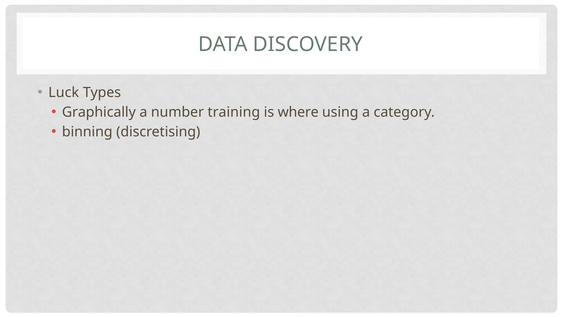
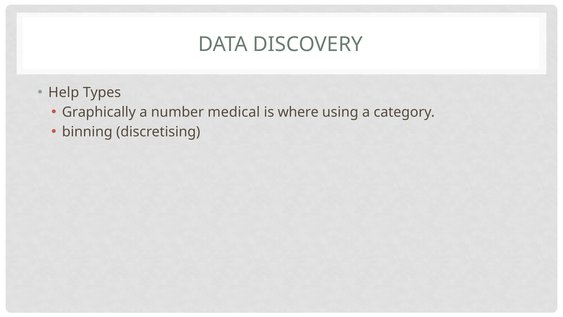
Luck: Luck -> Help
training: training -> medical
